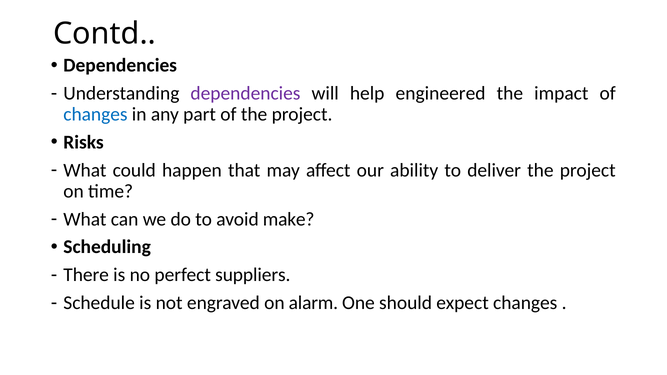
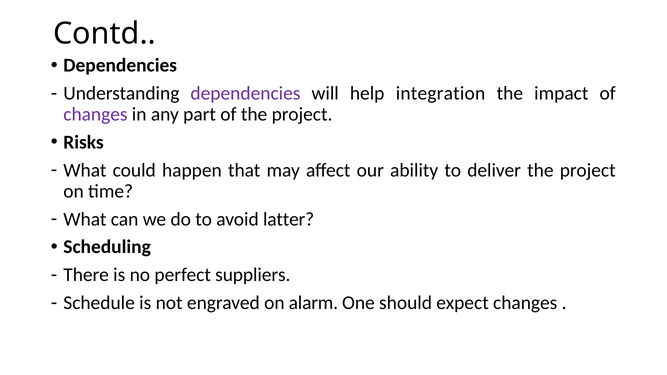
engineered: engineered -> integration
changes at (95, 114) colour: blue -> purple
make: make -> latter
